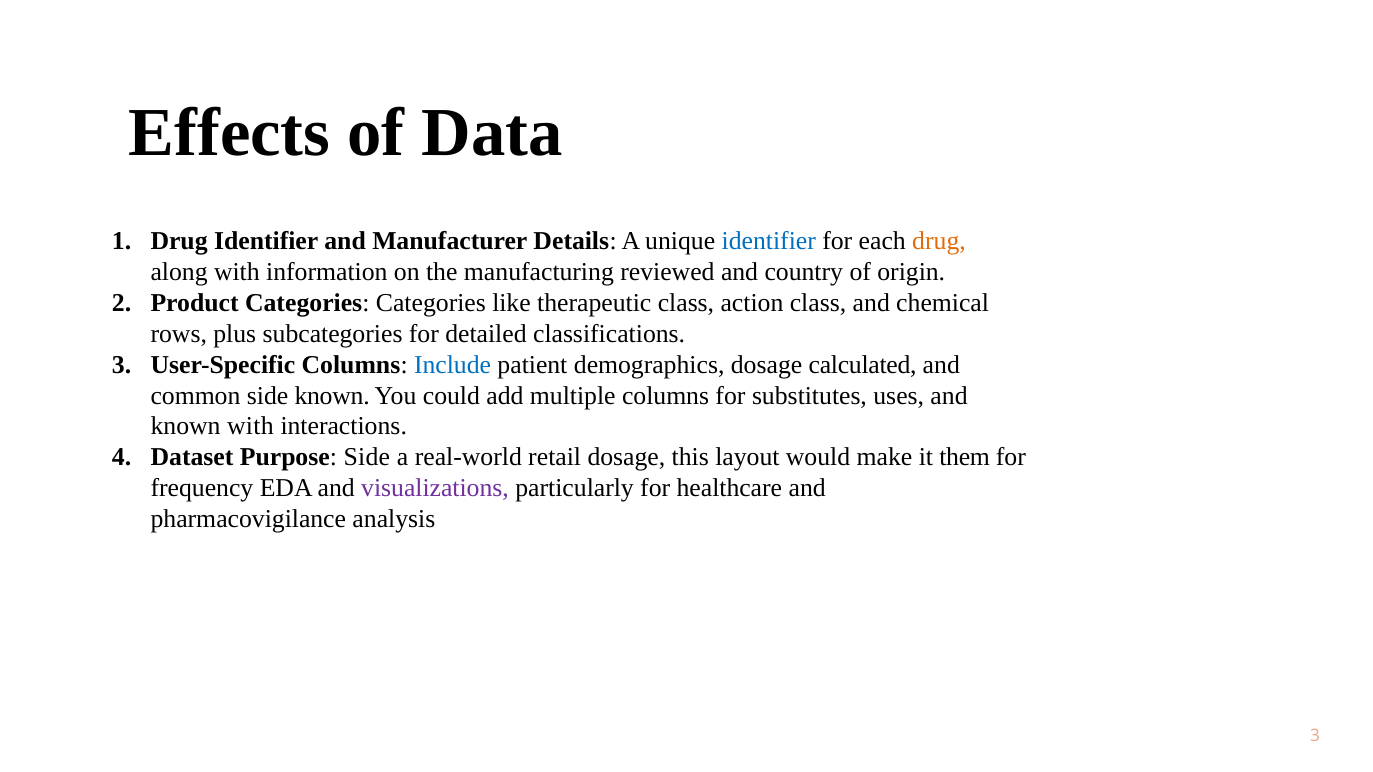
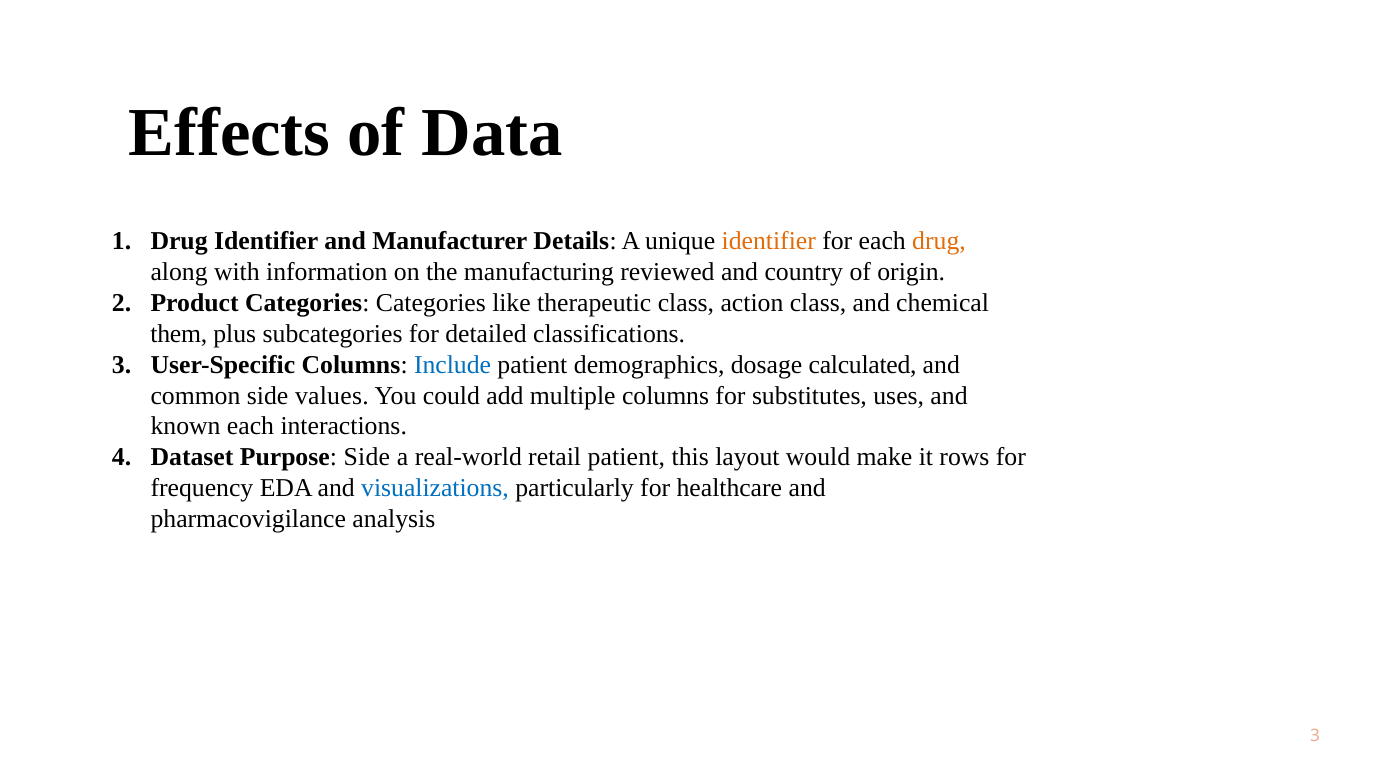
identifier at (769, 241) colour: blue -> orange
rows: rows -> them
side known: known -> values
known with: with -> each
retail dosage: dosage -> patient
them: them -> rows
visualizations colour: purple -> blue
